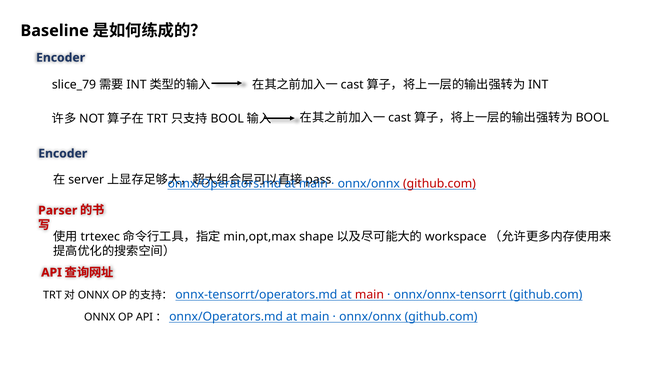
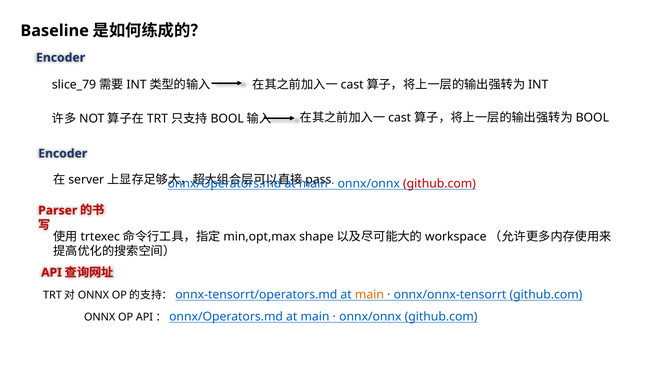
main at (369, 295) colour: red -> orange
